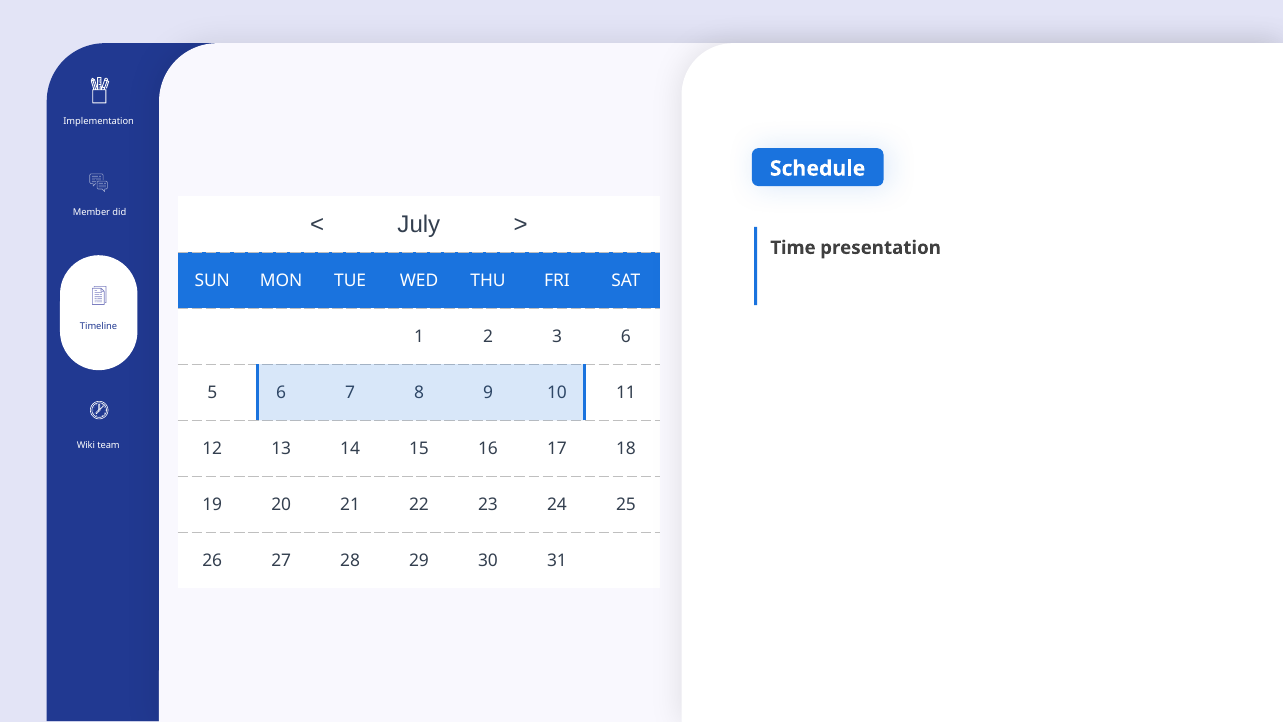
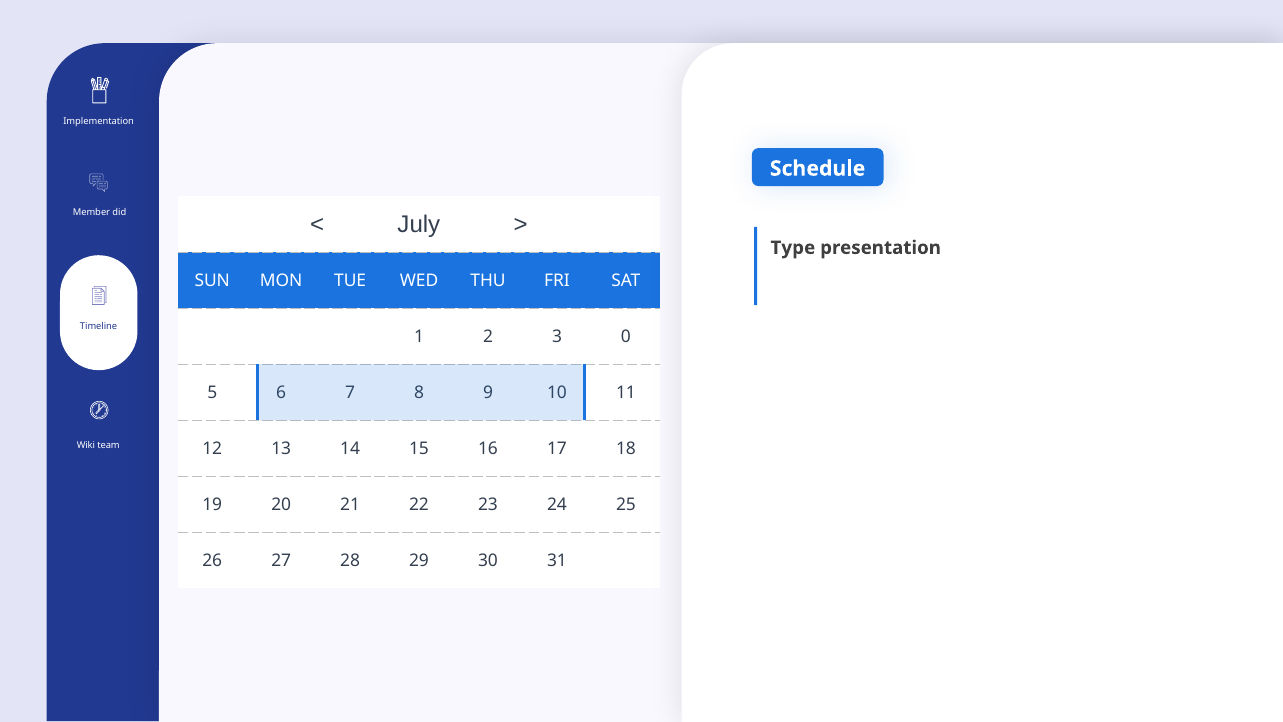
Time: Time -> Type
3 6: 6 -> 0
